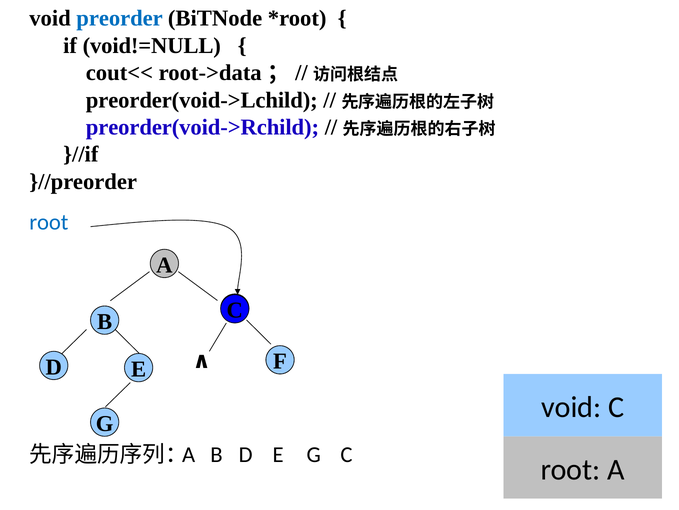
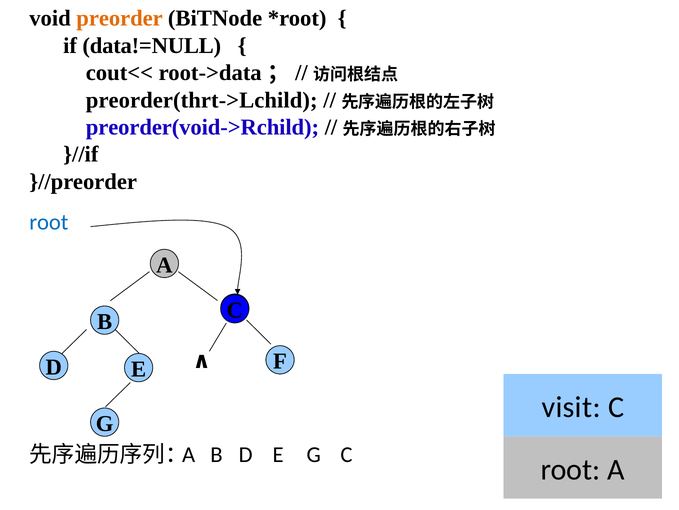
preorder colour: blue -> orange
void!=NULL: void!=NULL -> data!=NULL
preorder(void->Lchild: preorder(void->Lchild -> preorder(thrt->Lchild
void at (571, 407): void -> visit
